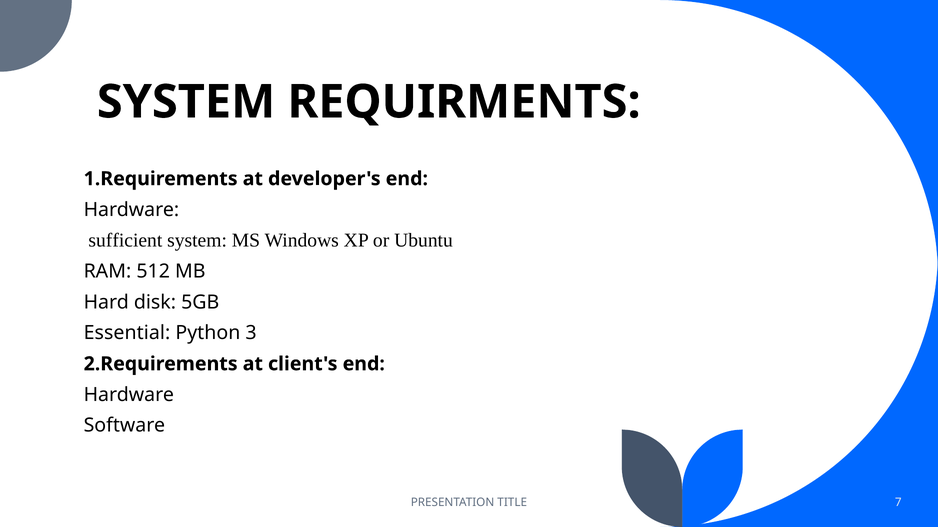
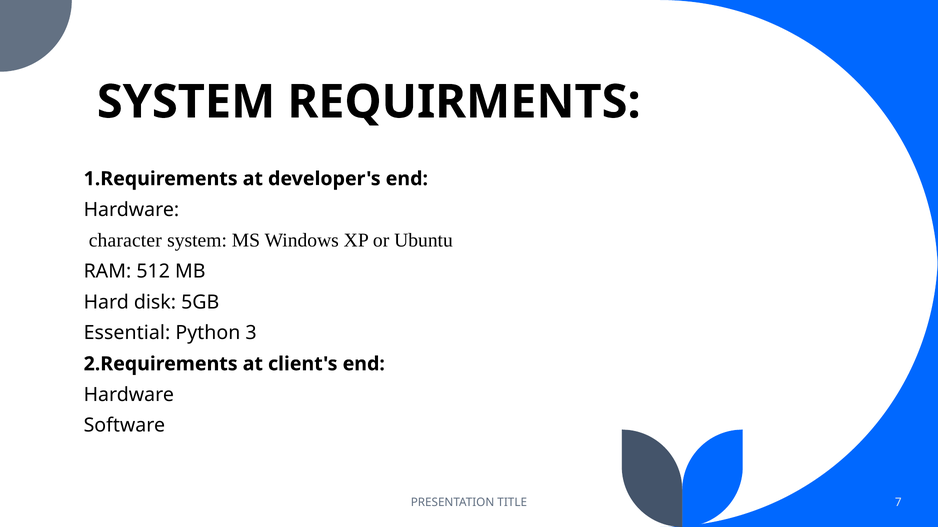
sufficient: sufficient -> character
